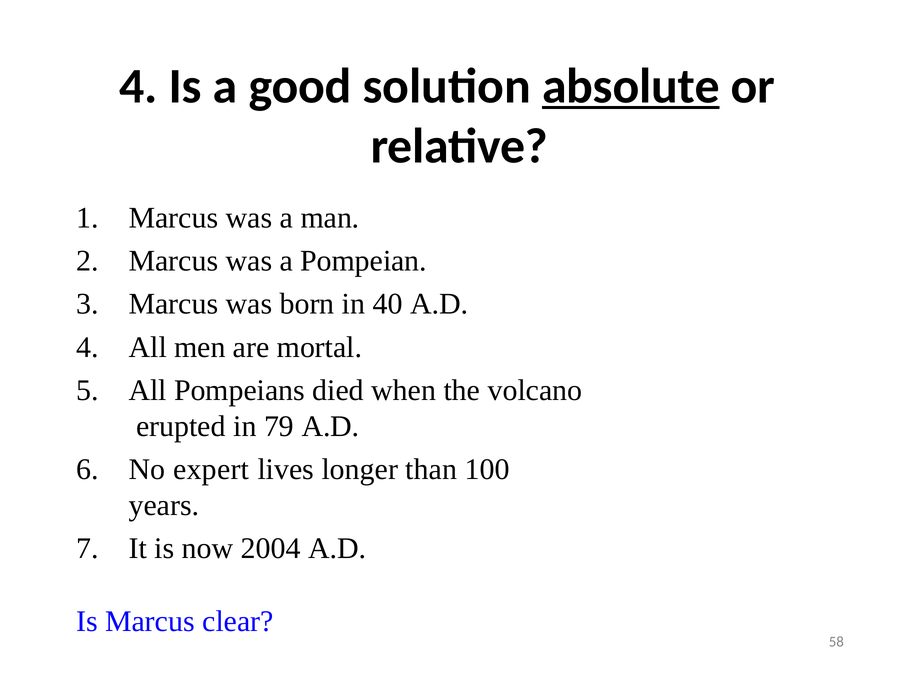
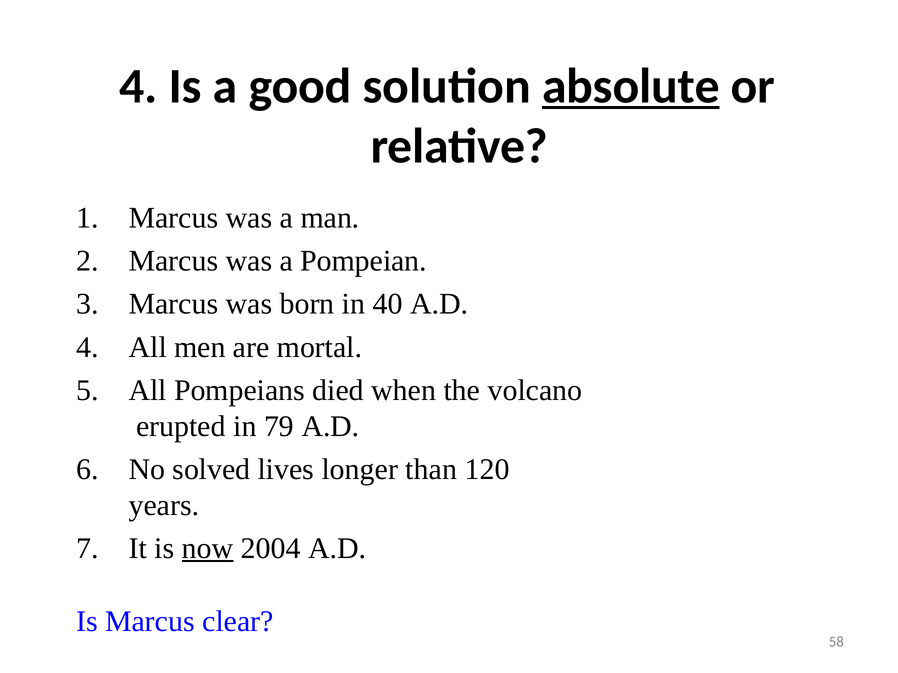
expert: expert -> solved
100: 100 -> 120
now underline: none -> present
